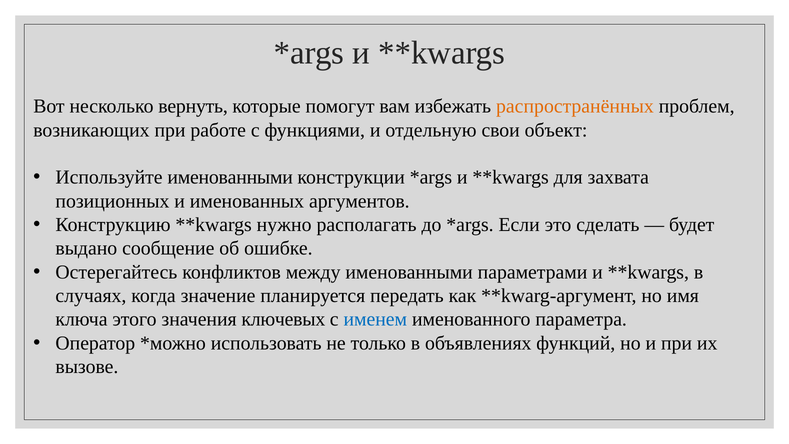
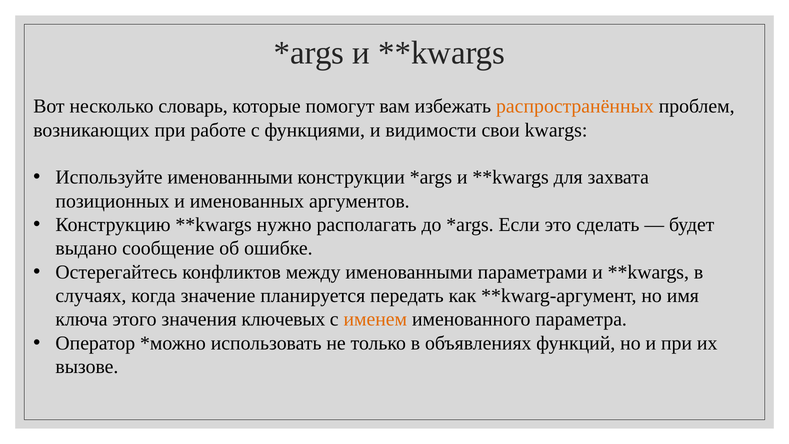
вернуть: вернуть -> словарь
отдельную: отдельную -> видимости
объект: объект -> kwargs
именем colour: blue -> orange
